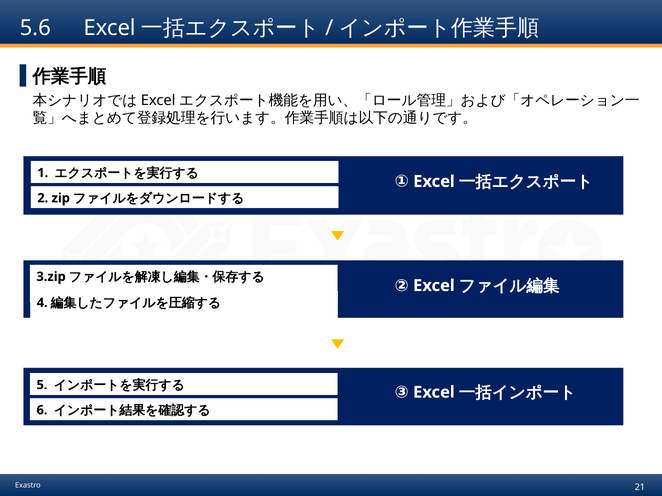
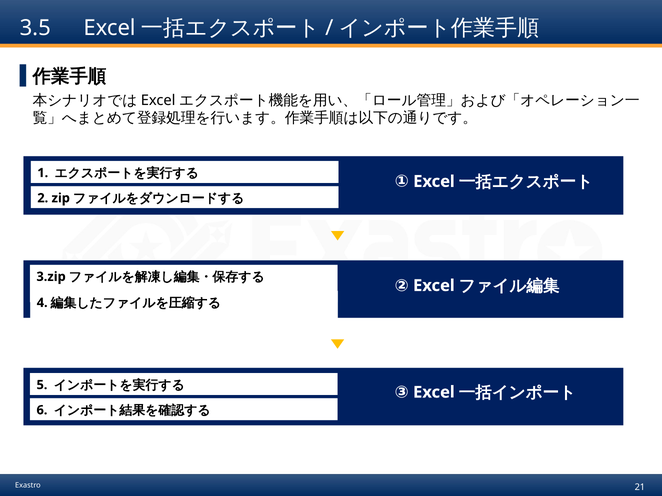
5.6: 5.6 -> 3.5
